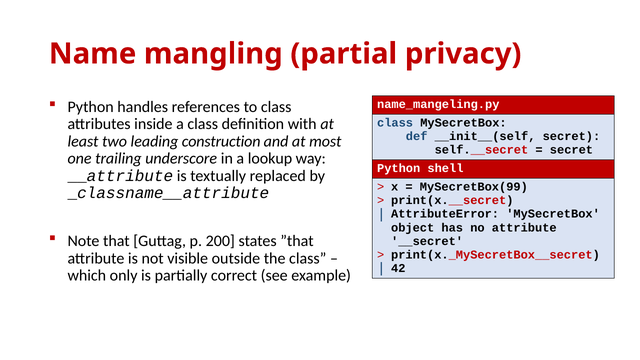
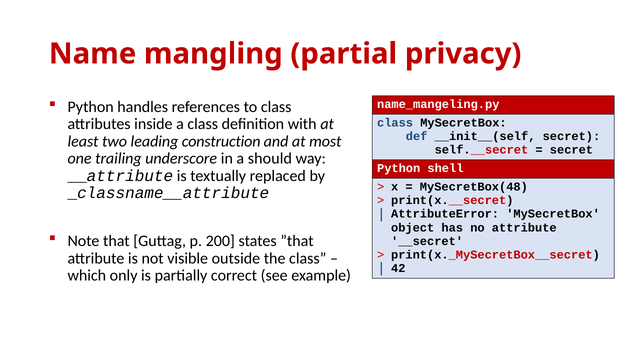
lookup: lookup -> should
MySecretBox(99: MySecretBox(99 -> MySecretBox(48
